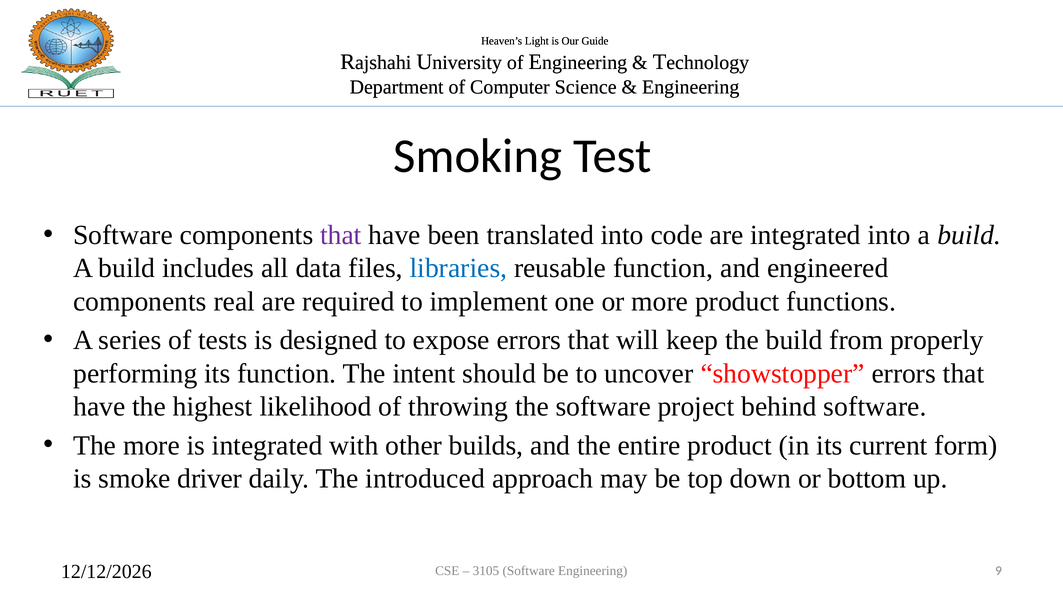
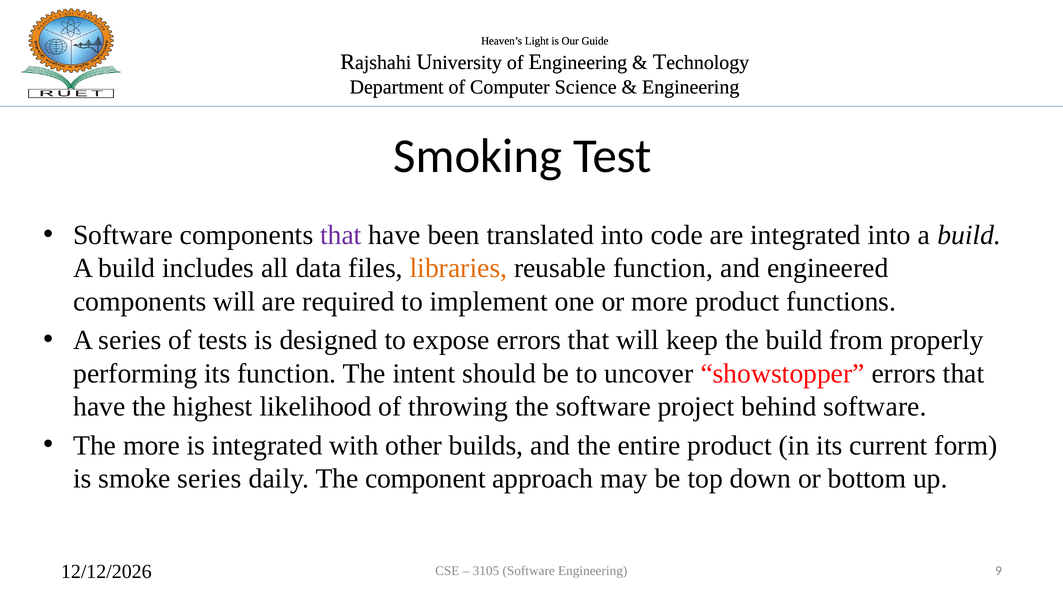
libraries colour: blue -> orange
components real: real -> will
smoke driver: driver -> series
introduced: introduced -> component
